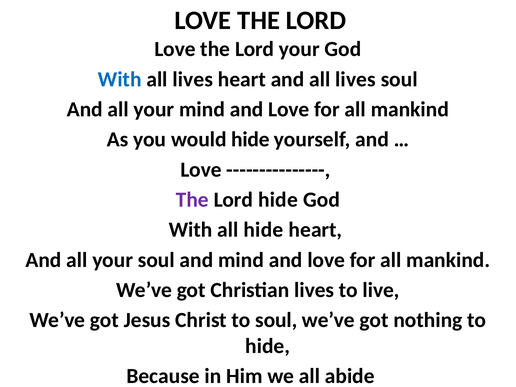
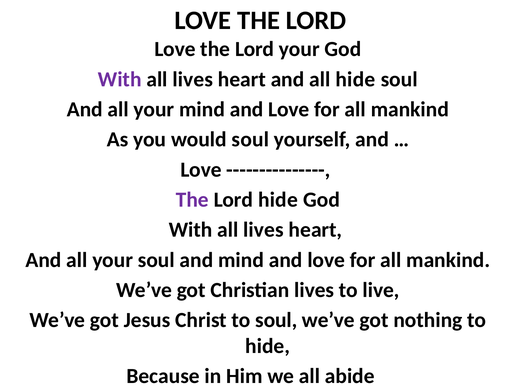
With at (120, 79) colour: blue -> purple
and all lives: lives -> hide
would hide: hide -> soul
hide at (263, 230): hide -> lives
